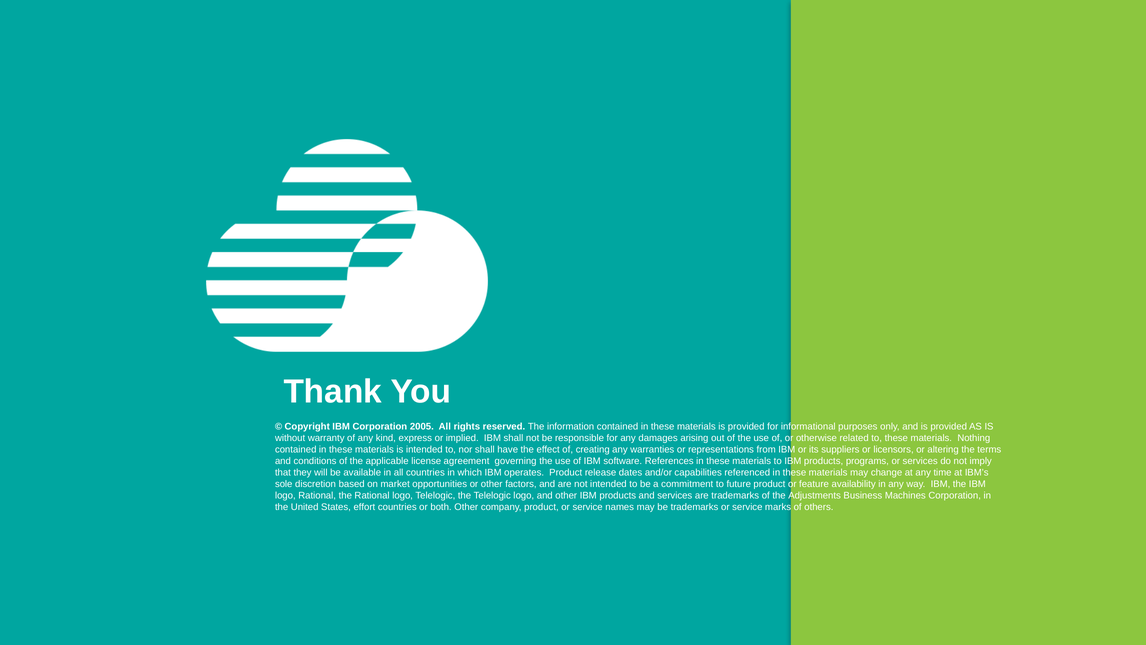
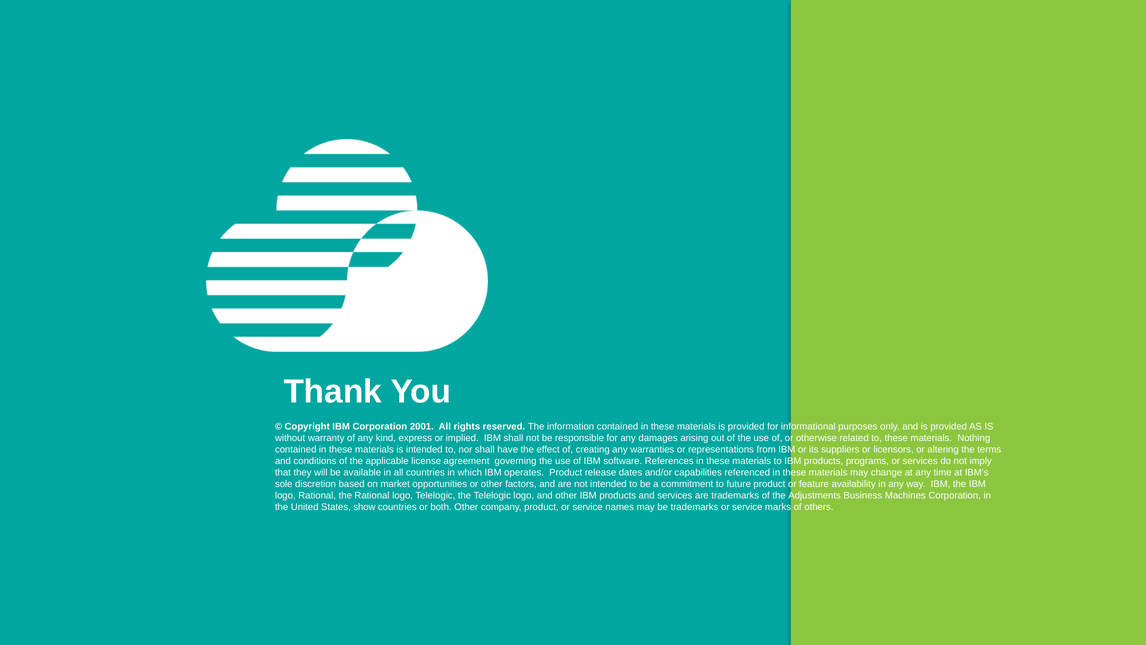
2005: 2005 -> 2001
effort: effort -> show
